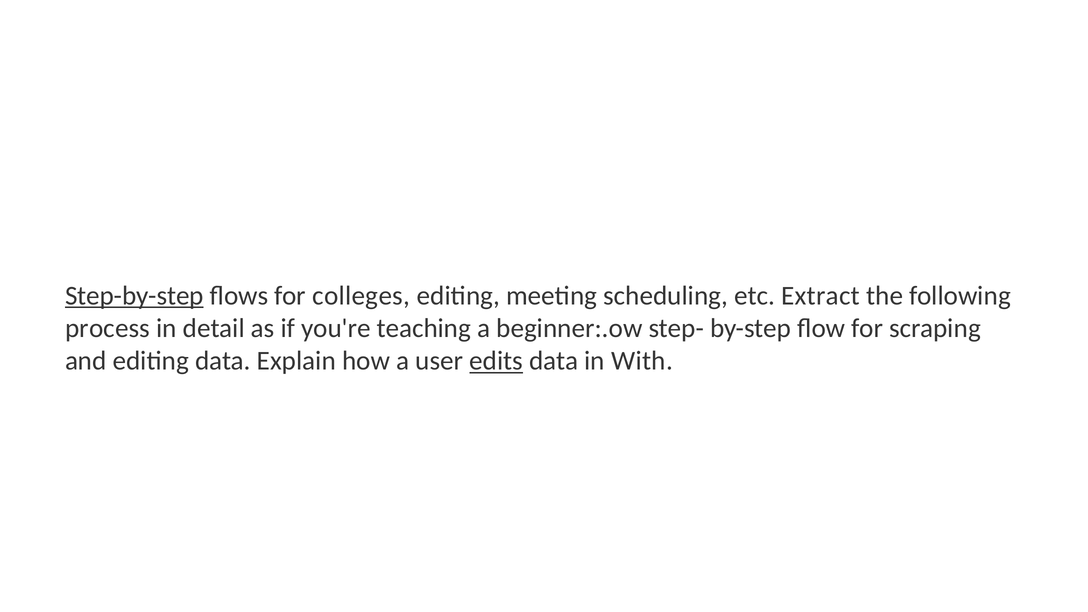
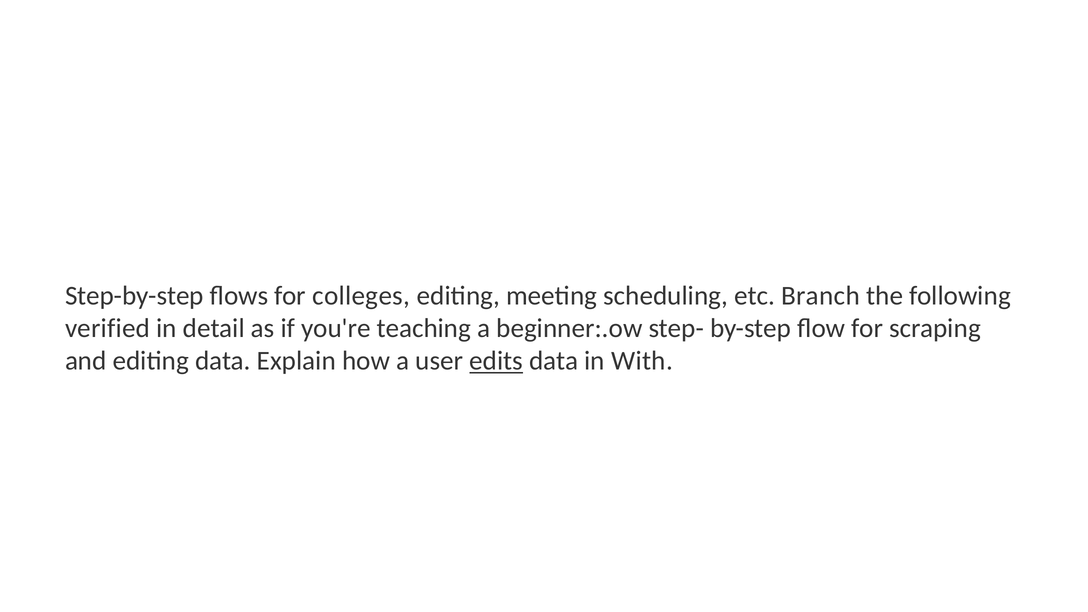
Step-by-step underline: present -> none
Extract: Extract -> Branch
process: process -> verified
